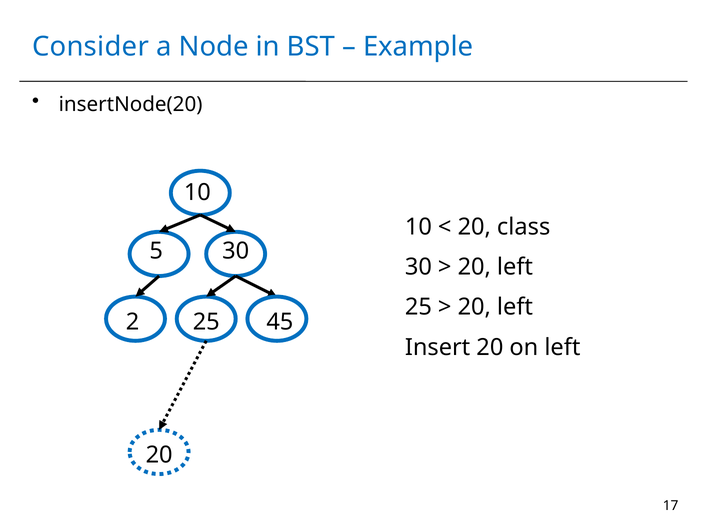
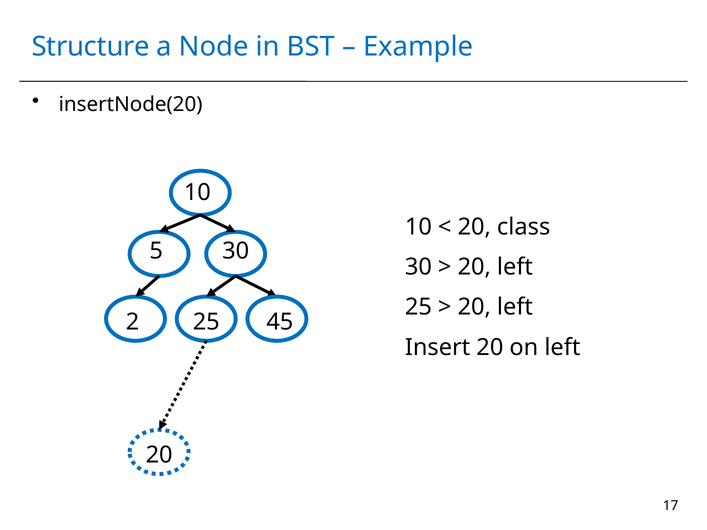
Consider: Consider -> Structure
